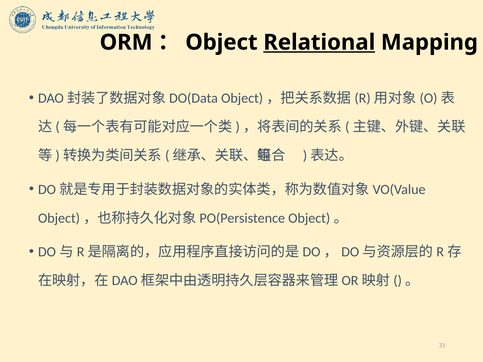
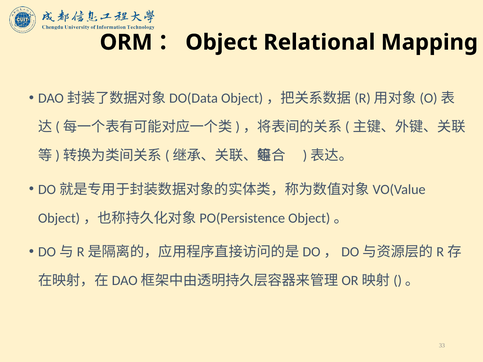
Relational underline: present -> none
